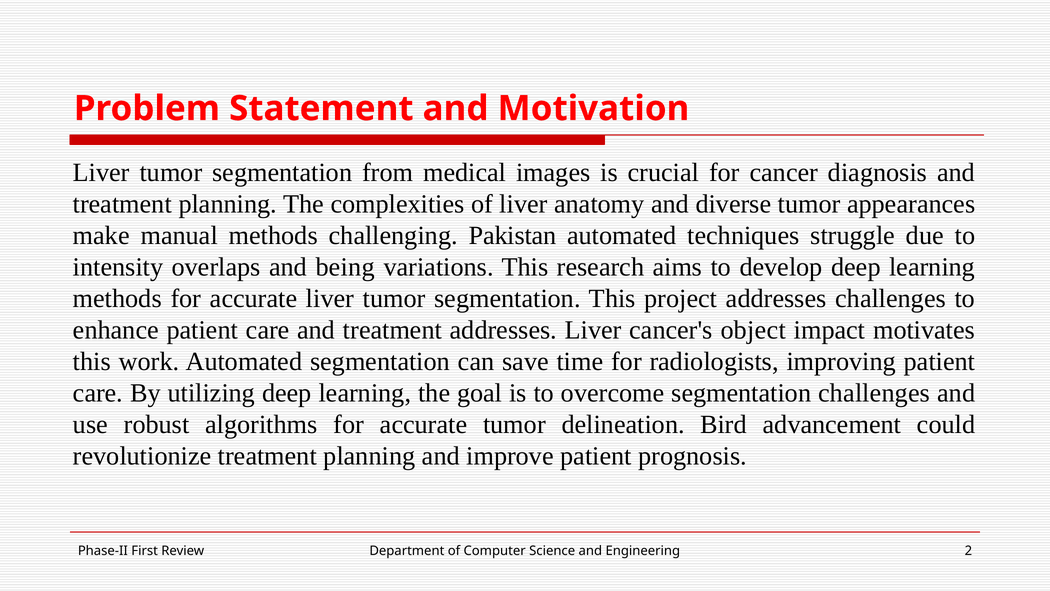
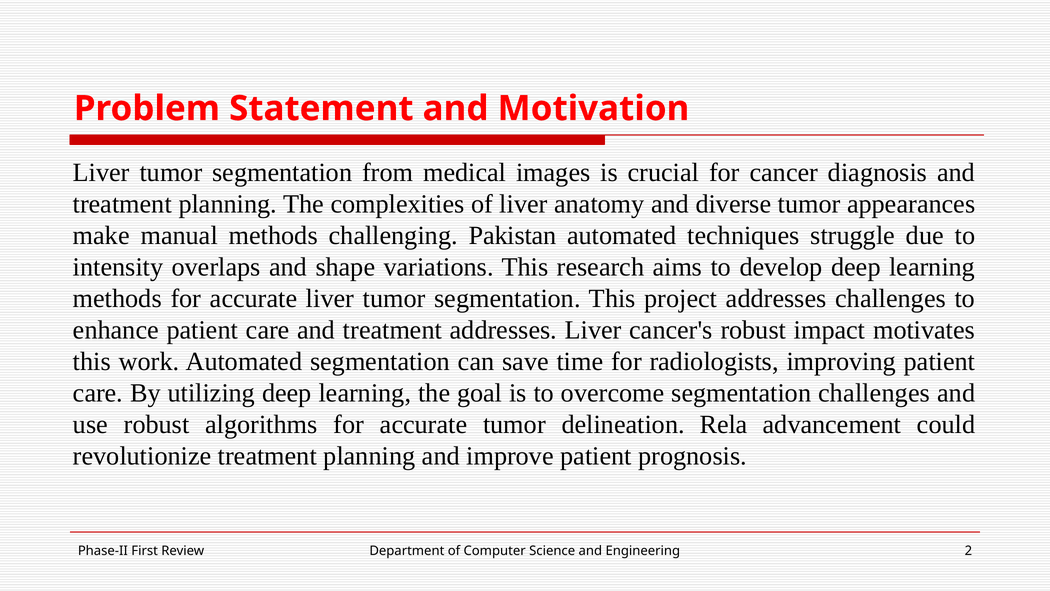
being: being -> shape
cancer's object: object -> robust
Bird: Bird -> Rela
